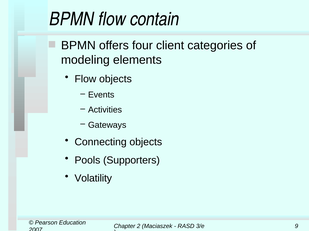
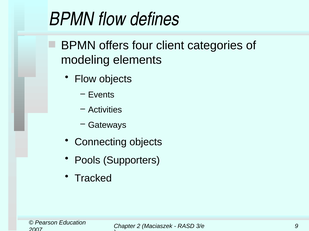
contain: contain -> defines
Volatility: Volatility -> Tracked
